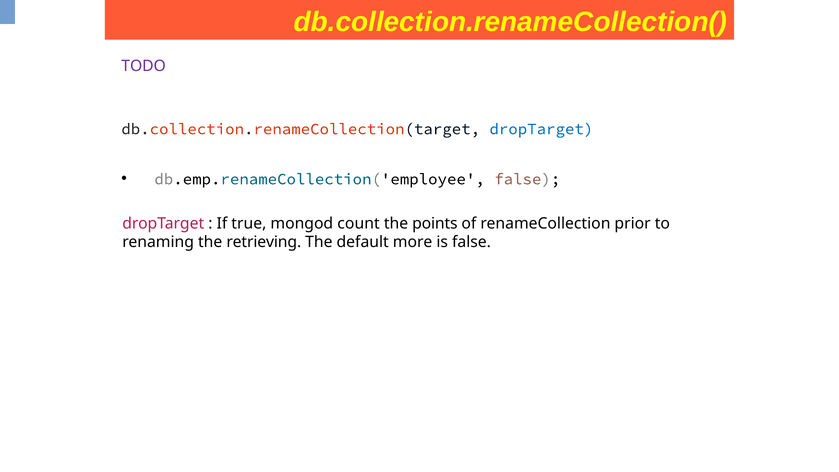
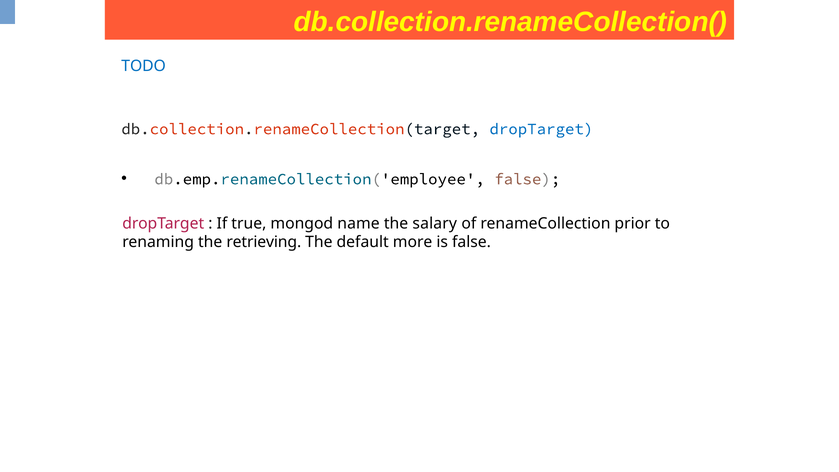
TODO colour: purple -> blue
count: count -> name
points: points -> salary
